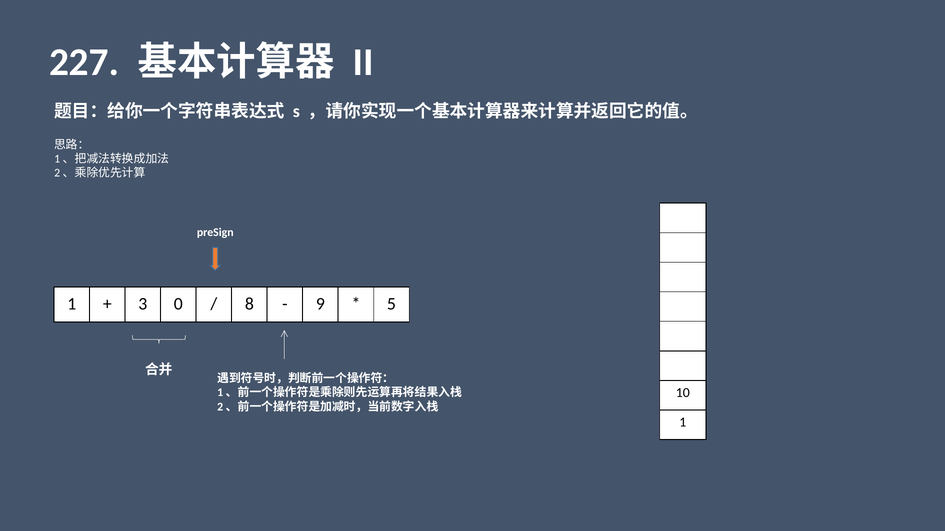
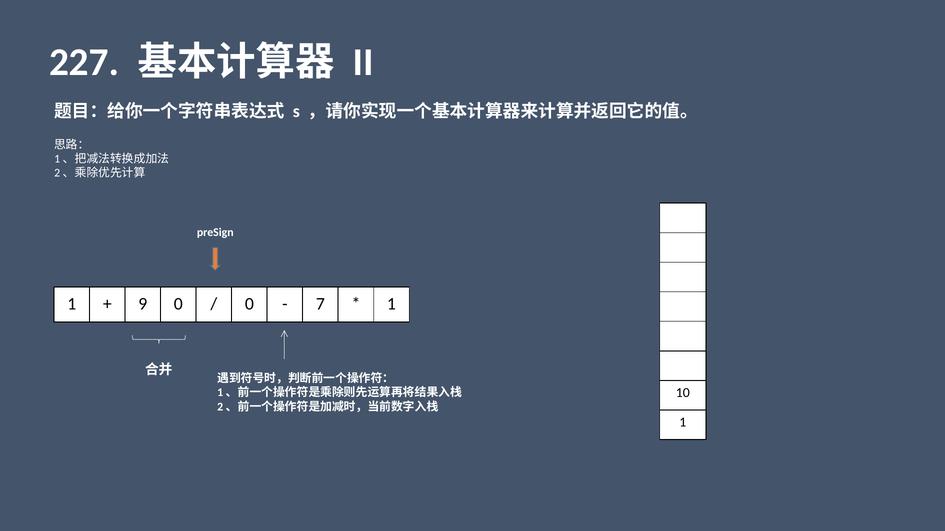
3: 3 -> 9
8 at (249, 304): 8 -> 0
9: 9 -> 7
5 at (391, 304): 5 -> 1
